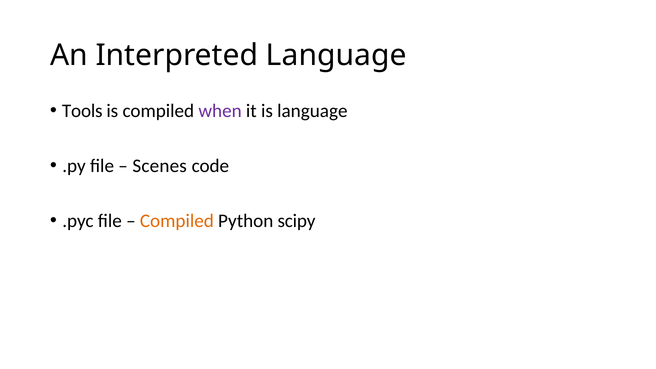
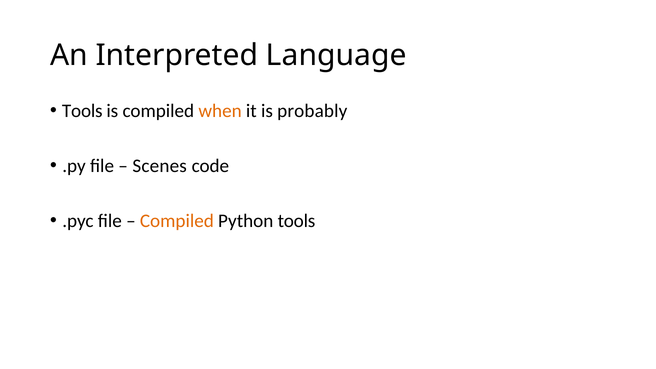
when colour: purple -> orange
is language: language -> probably
Python scipy: scipy -> tools
